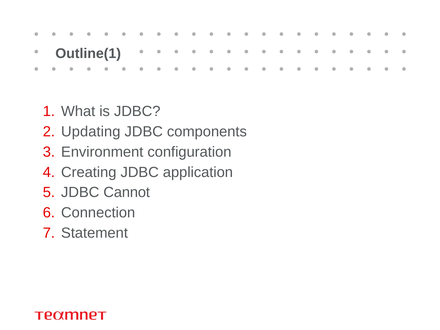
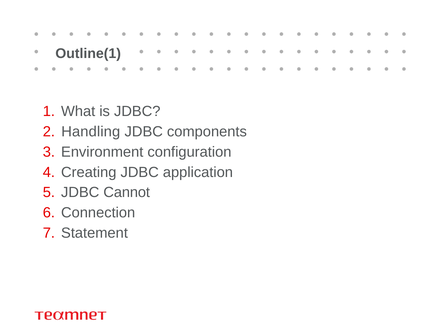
Updating: Updating -> Handling
